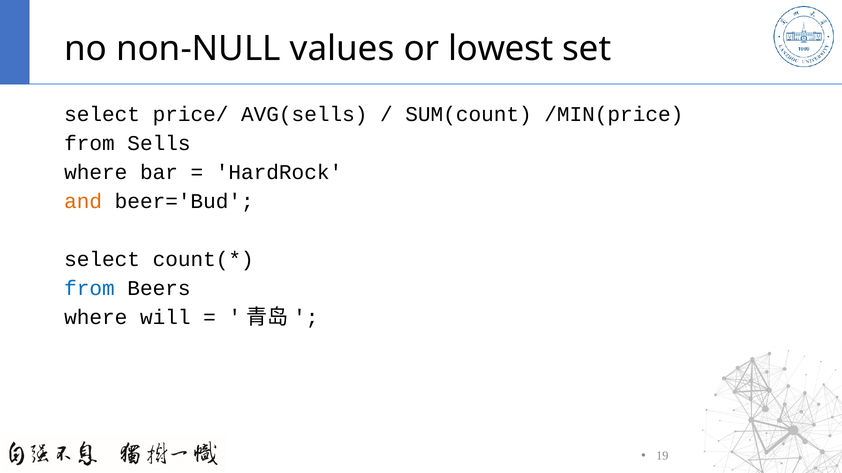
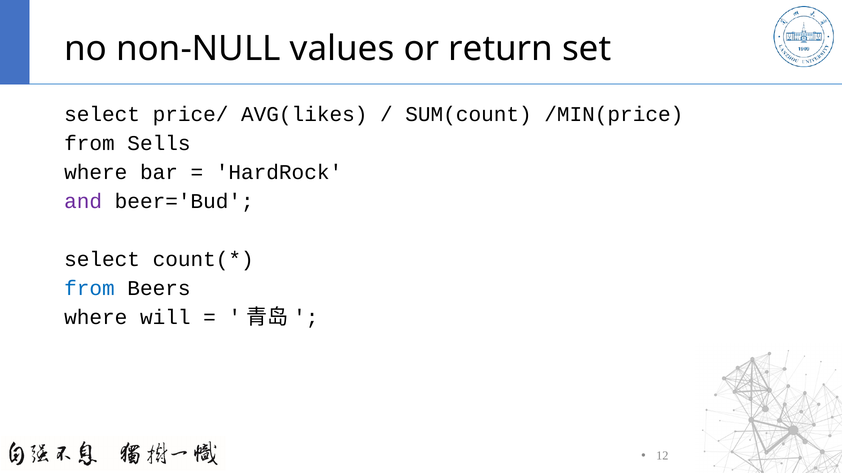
lowest: lowest -> return
AVG(sells: AVG(sells -> AVG(likes
and colour: orange -> purple
19: 19 -> 12
